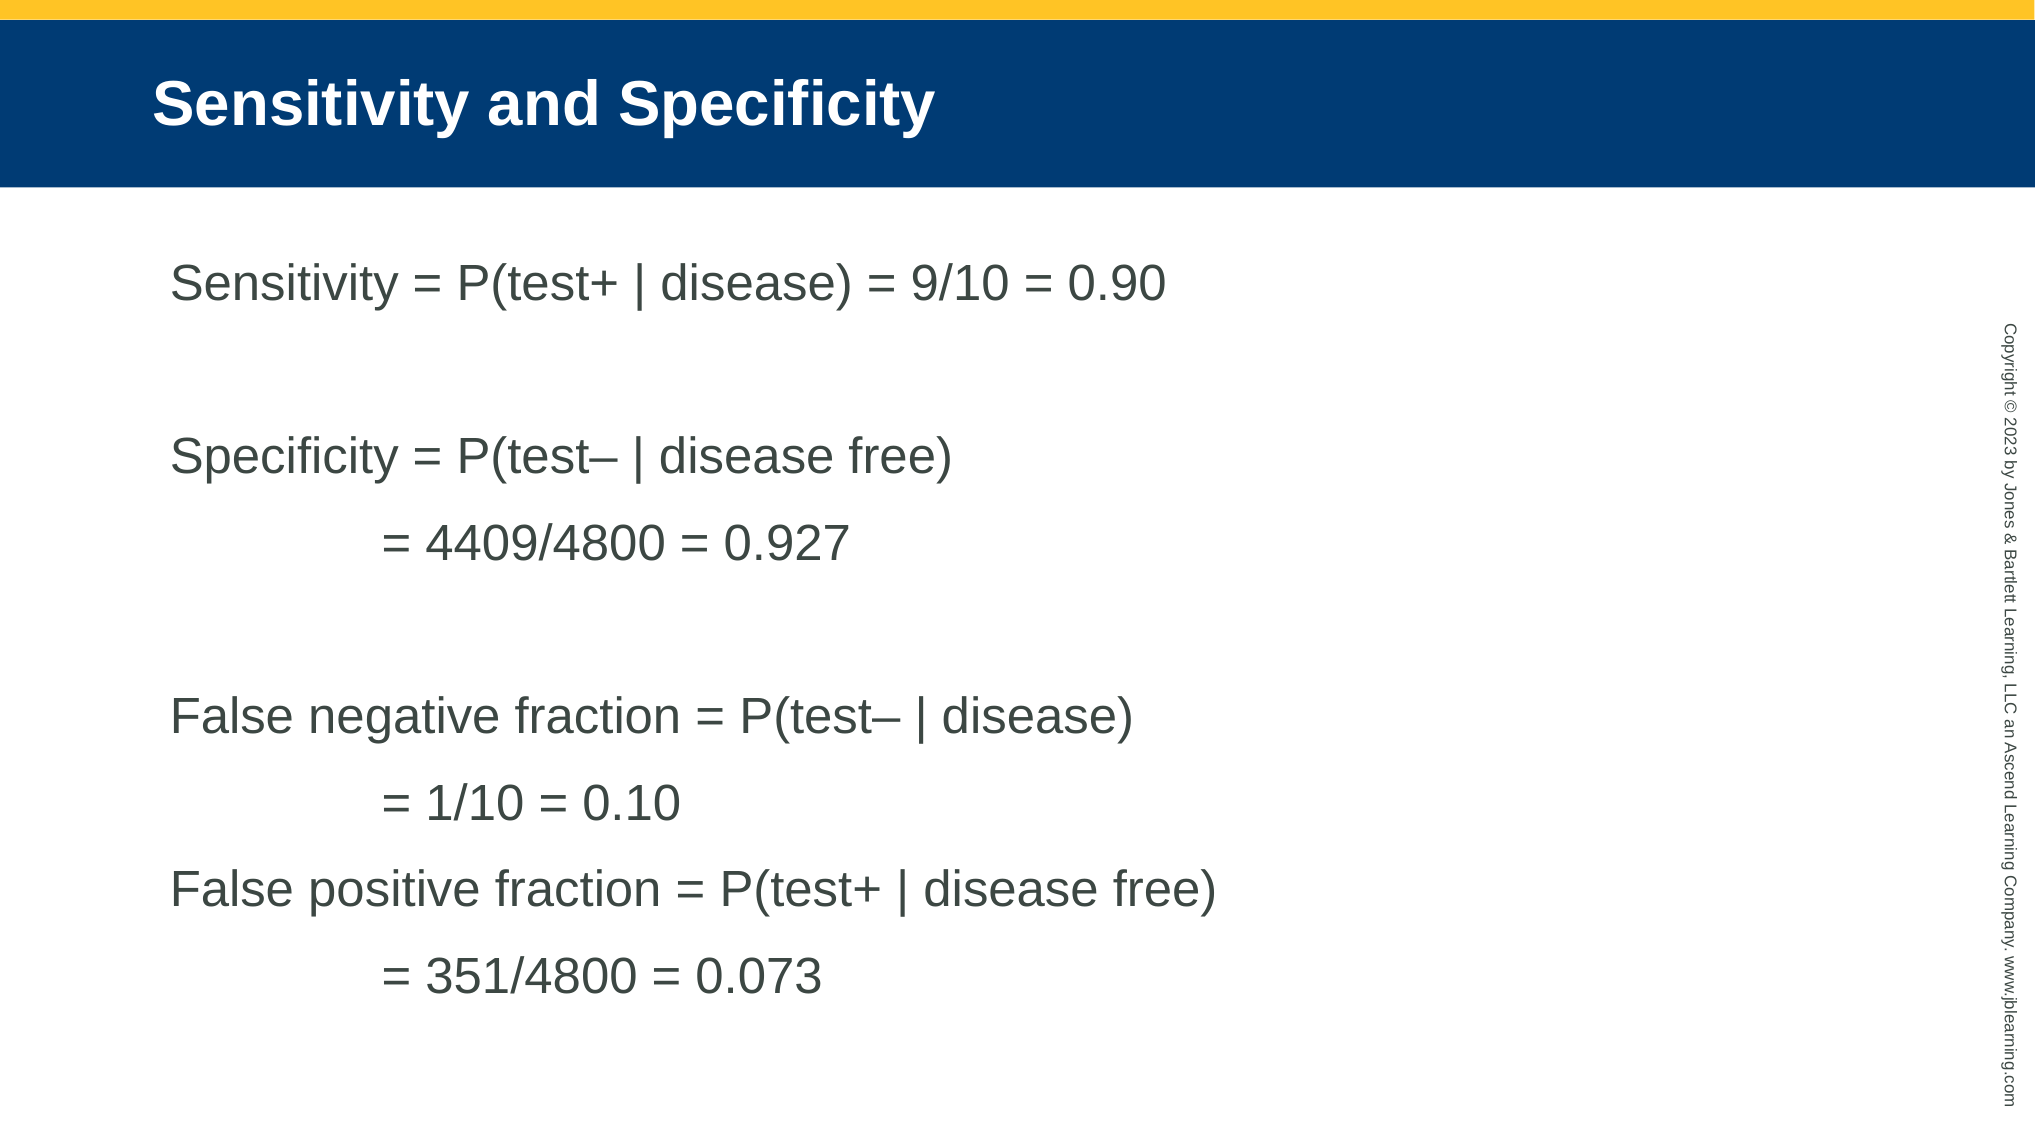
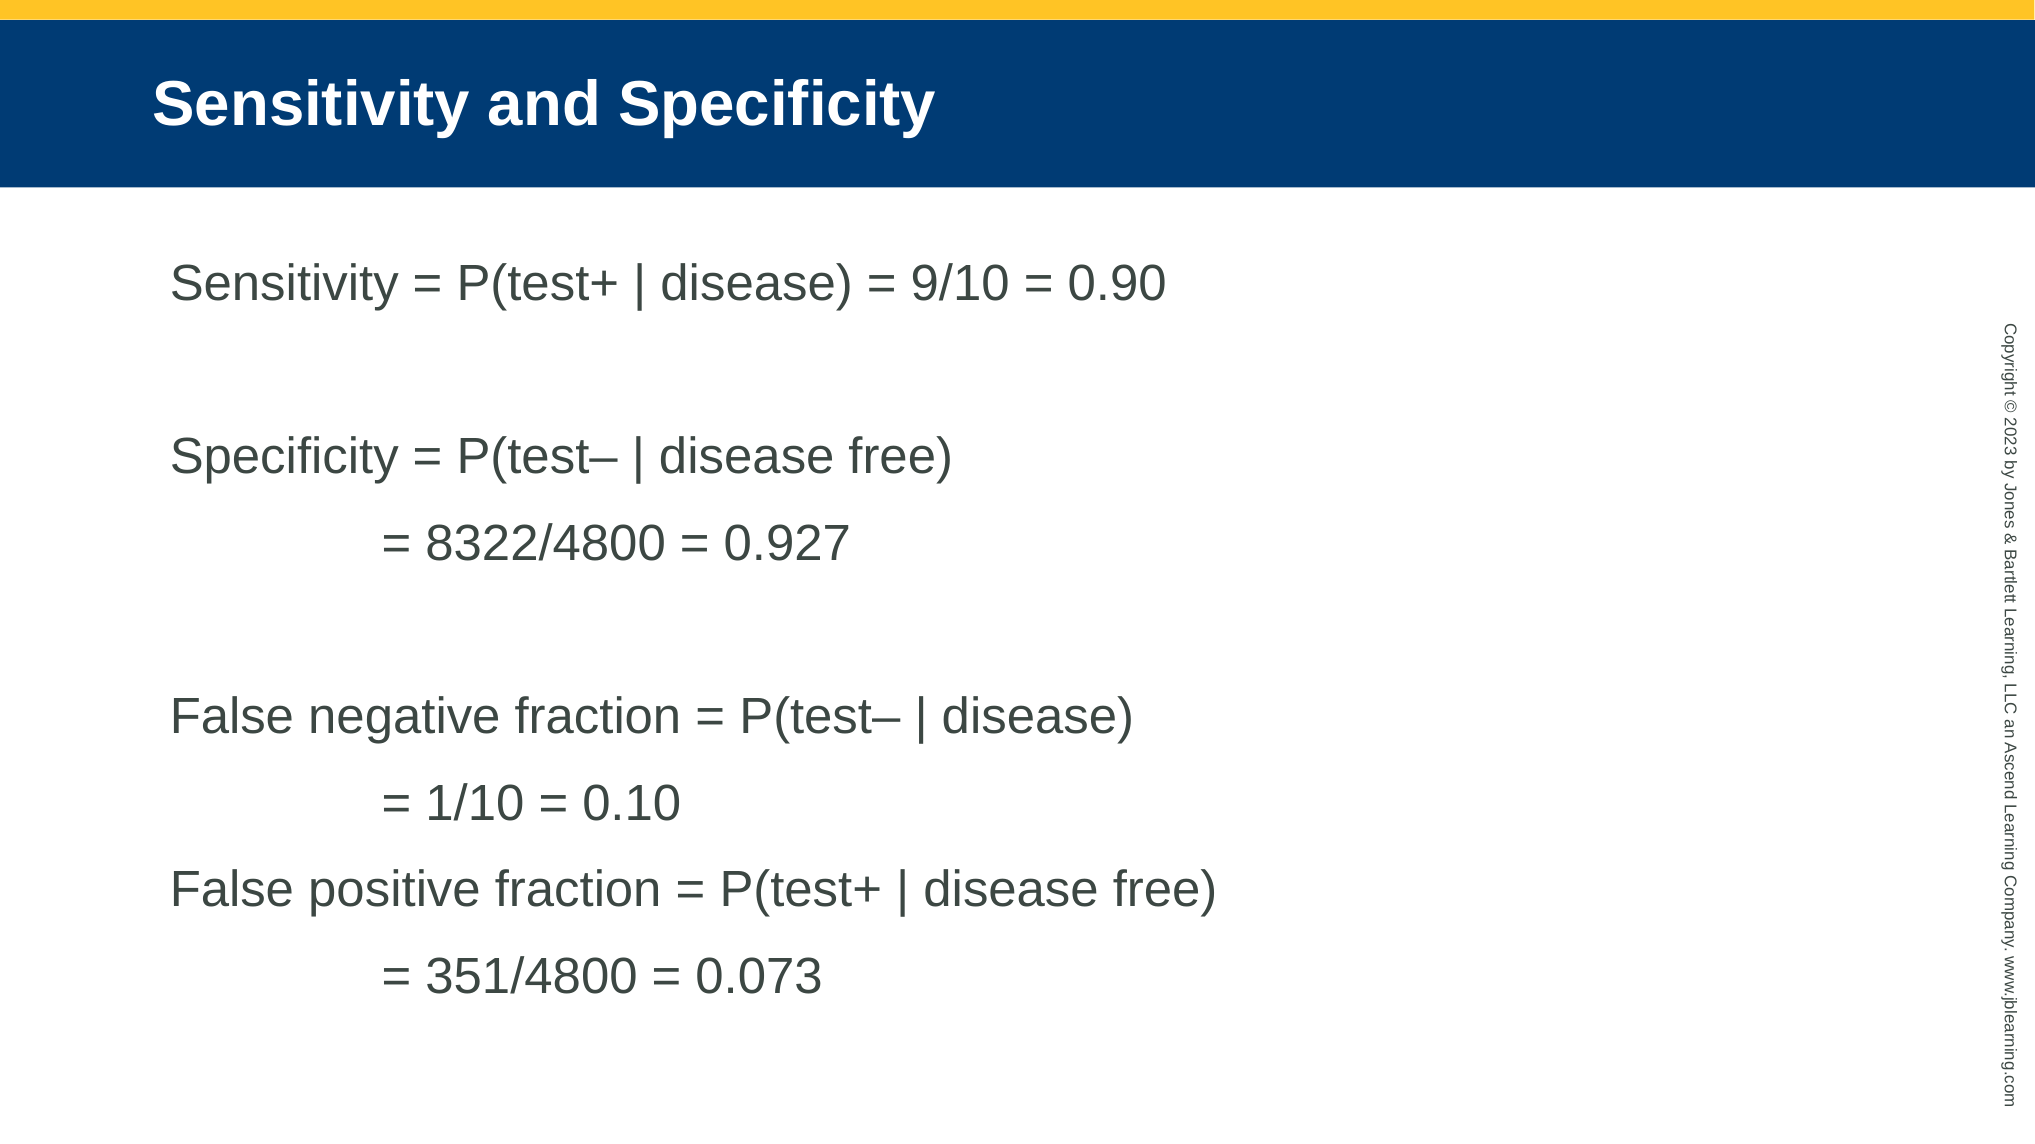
4409/4800: 4409/4800 -> 8322/4800
